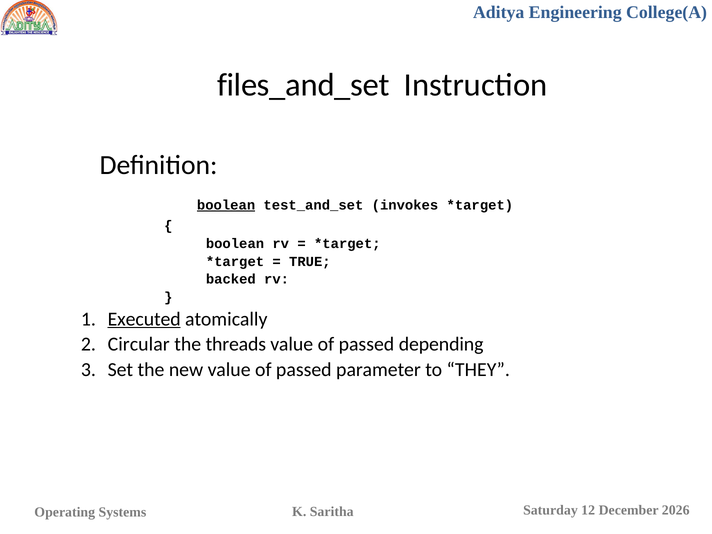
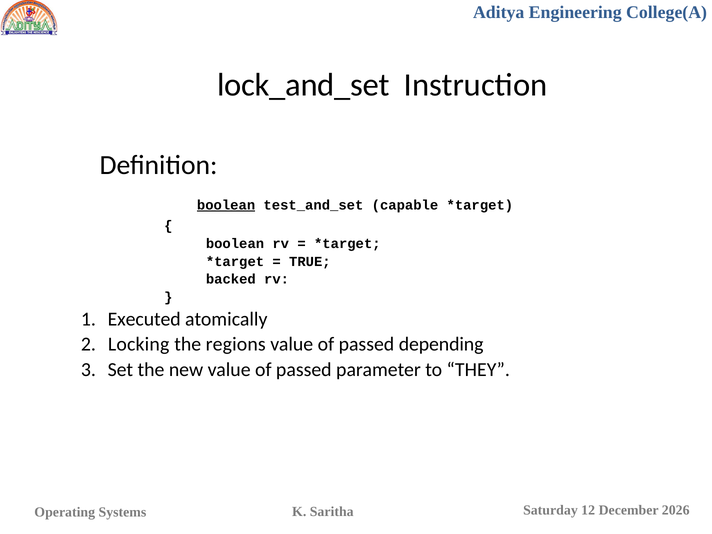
files_and_set: files_and_set -> lock_and_set
invokes: invokes -> capable
Executed underline: present -> none
Circular: Circular -> Locking
threads: threads -> regions
